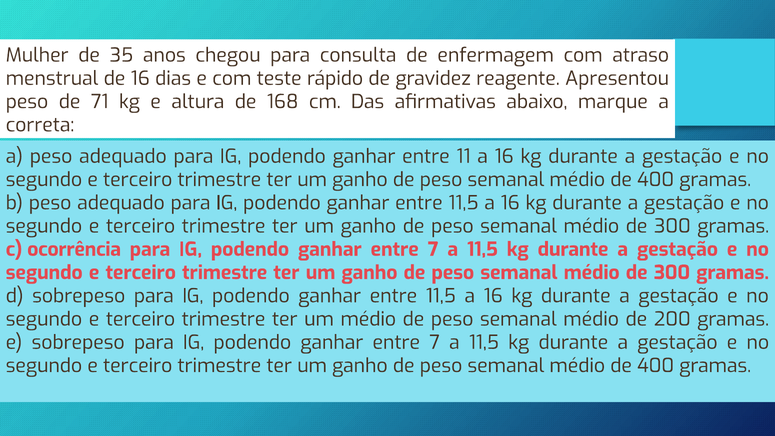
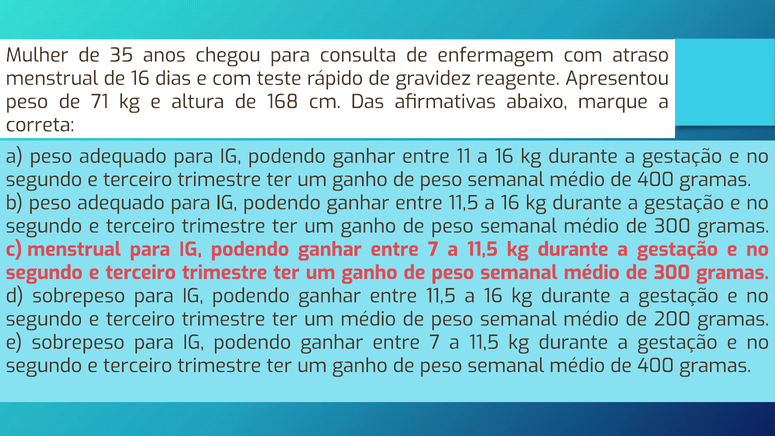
c ocorrência: ocorrência -> menstrual
